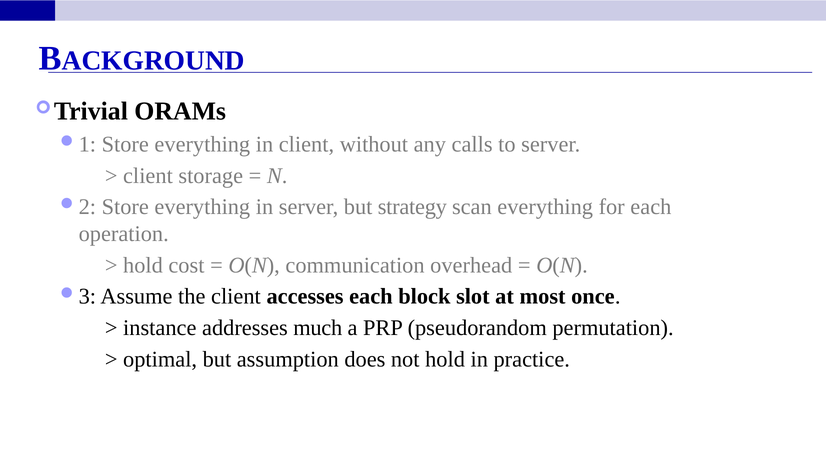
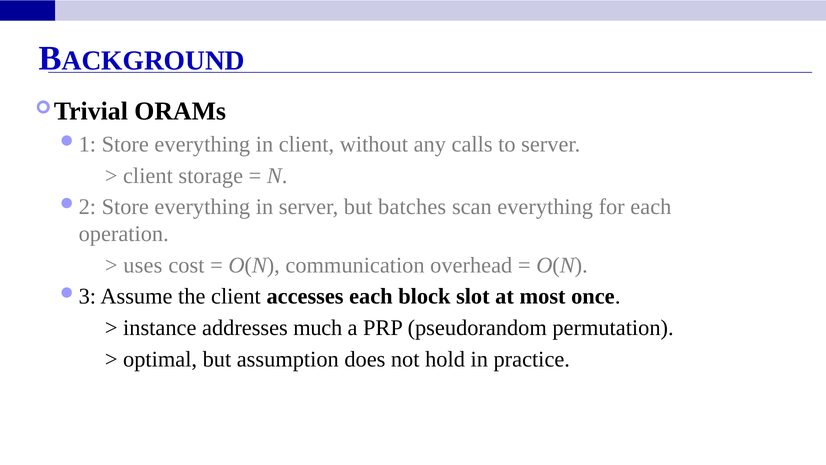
strategy: strategy -> batches
hold at (143, 265): hold -> uses
